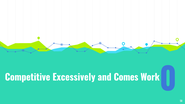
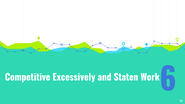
Comes: Comes -> Staten
0: 0 -> 6
